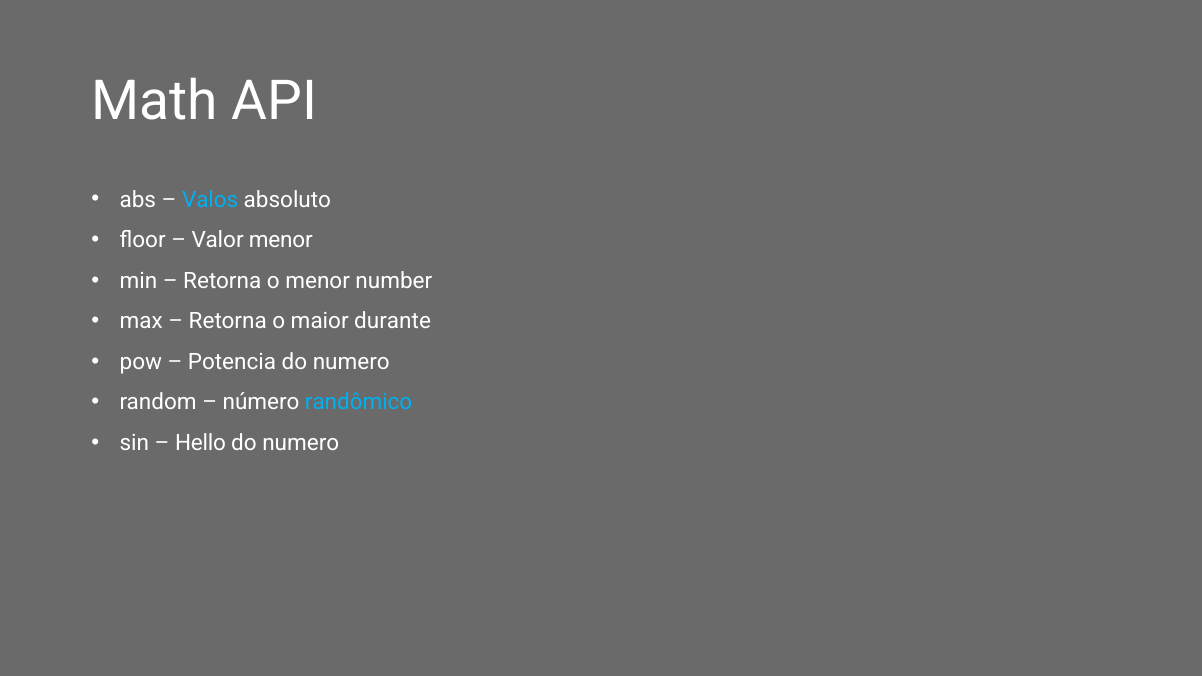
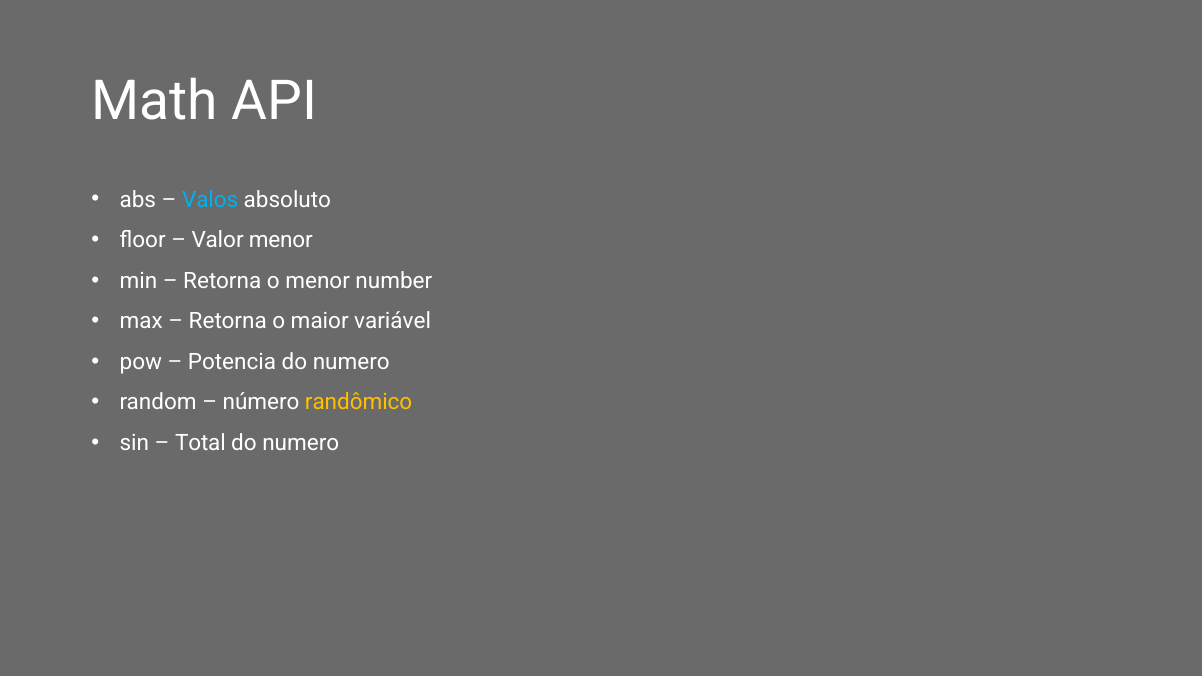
durante: durante -> variável
randômico colour: light blue -> yellow
Hello: Hello -> Total
